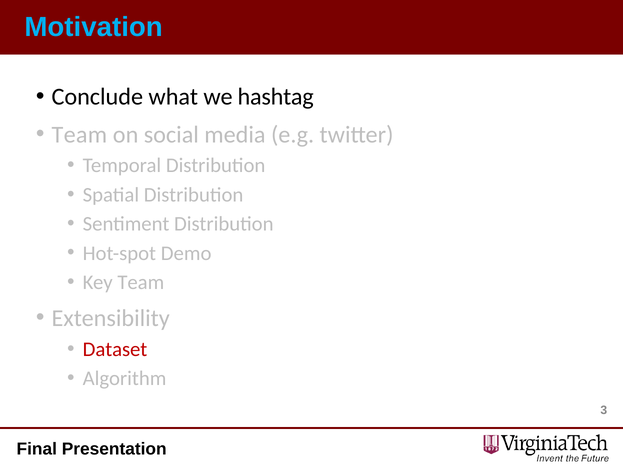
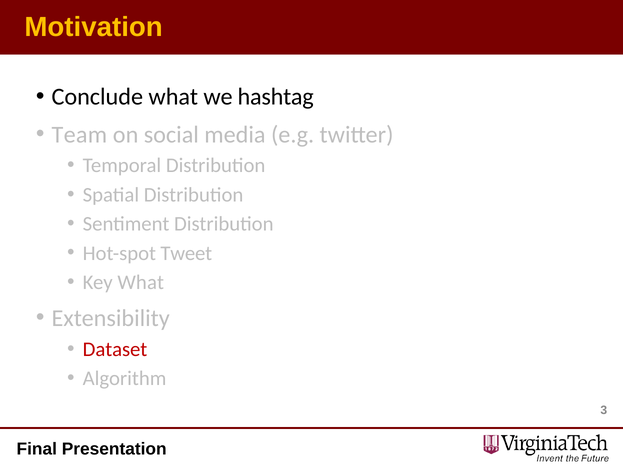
Motivation colour: light blue -> yellow
Demo: Demo -> Tweet
Key Team: Team -> What
